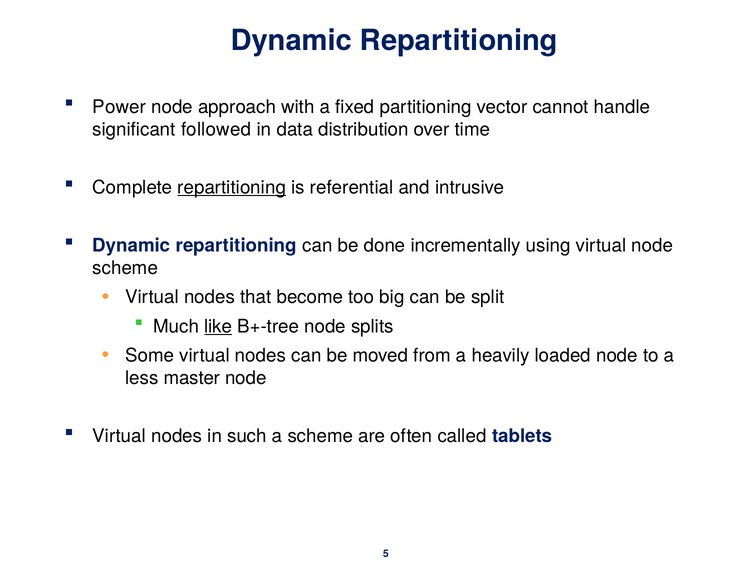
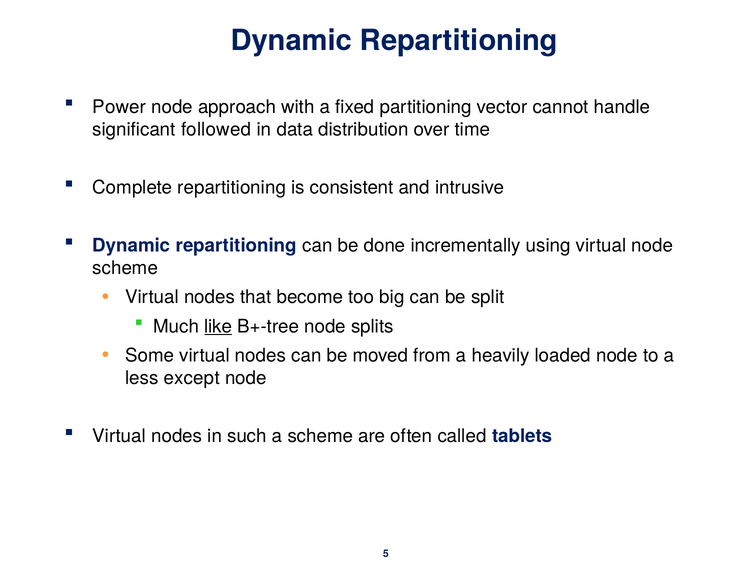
repartitioning at (232, 187) underline: present -> none
referential: referential -> consistent
master: master -> except
